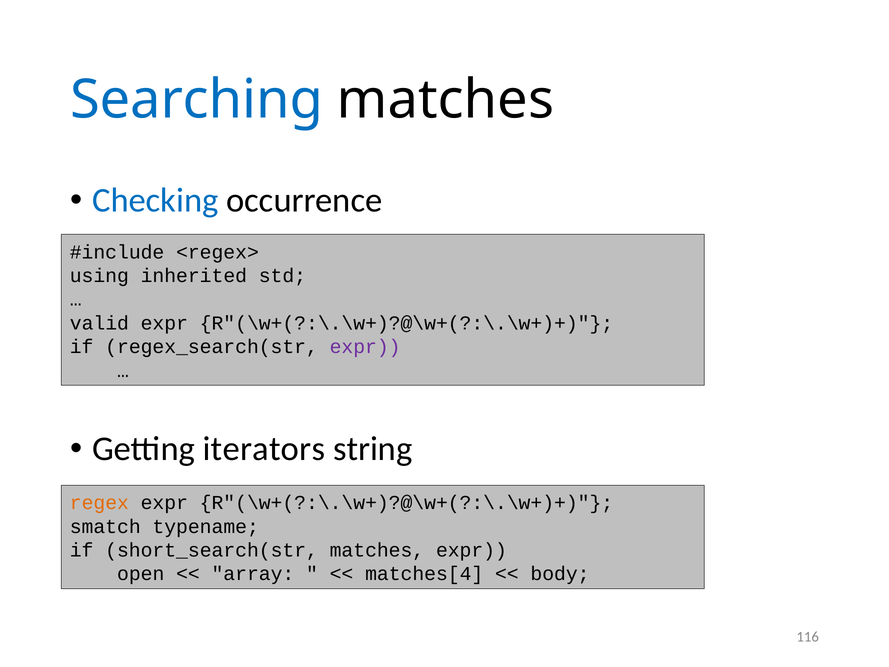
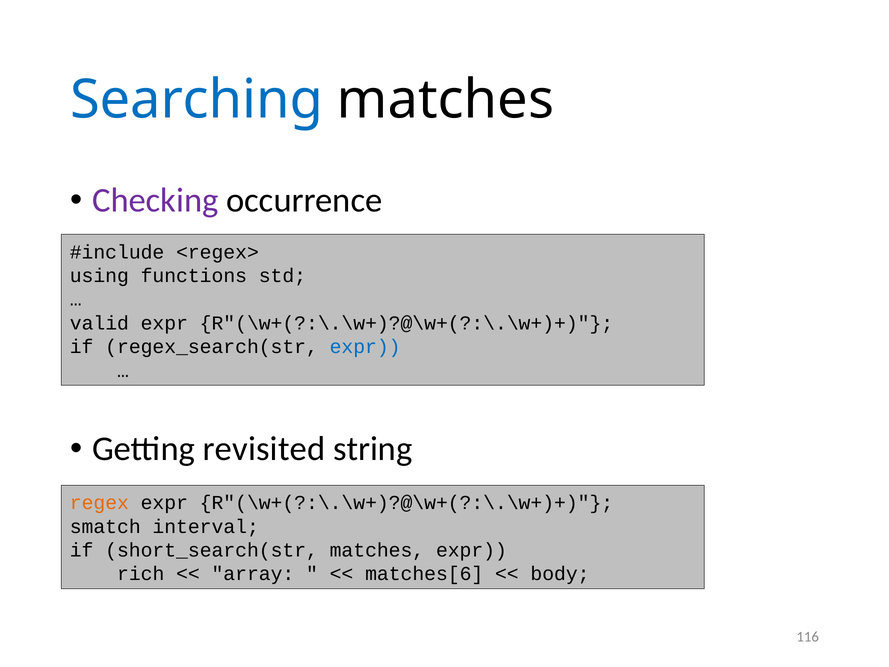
Checking colour: blue -> purple
inherited: inherited -> functions
expr at (365, 347) colour: purple -> blue
iterators: iterators -> revisited
typename: typename -> interval
open: open -> rich
matches[4: matches[4 -> matches[6
